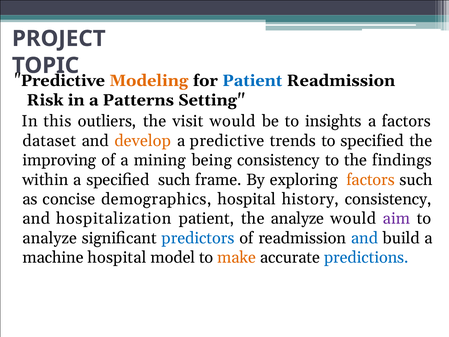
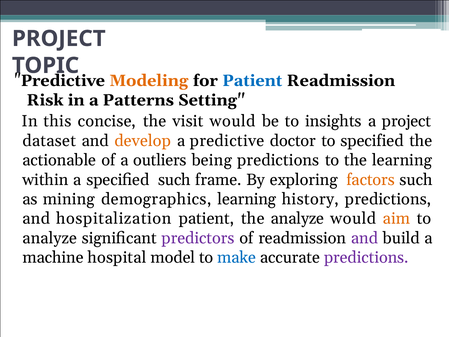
outliers: outliers -> concise
a factors: factors -> project
trends: trends -> doctor
improving: improving -> actionable
mining: mining -> outliers
being consistency: consistency -> predictions
the findings: findings -> learning
concise: concise -> mining
demographics hospital: hospital -> learning
history consistency: consistency -> predictions
aim colour: purple -> orange
predictors colour: blue -> purple
and at (365, 238) colour: blue -> purple
make colour: orange -> blue
predictions at (366, 257) colour: blue -> purple
